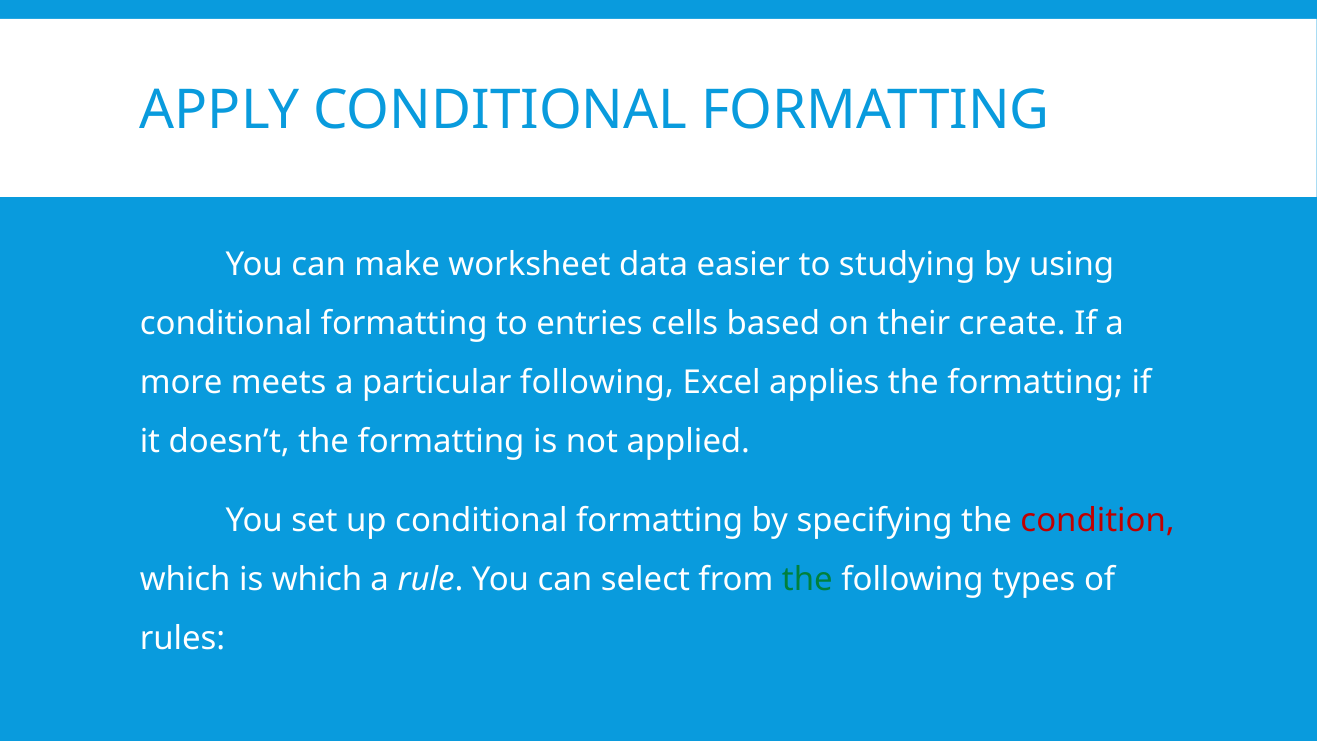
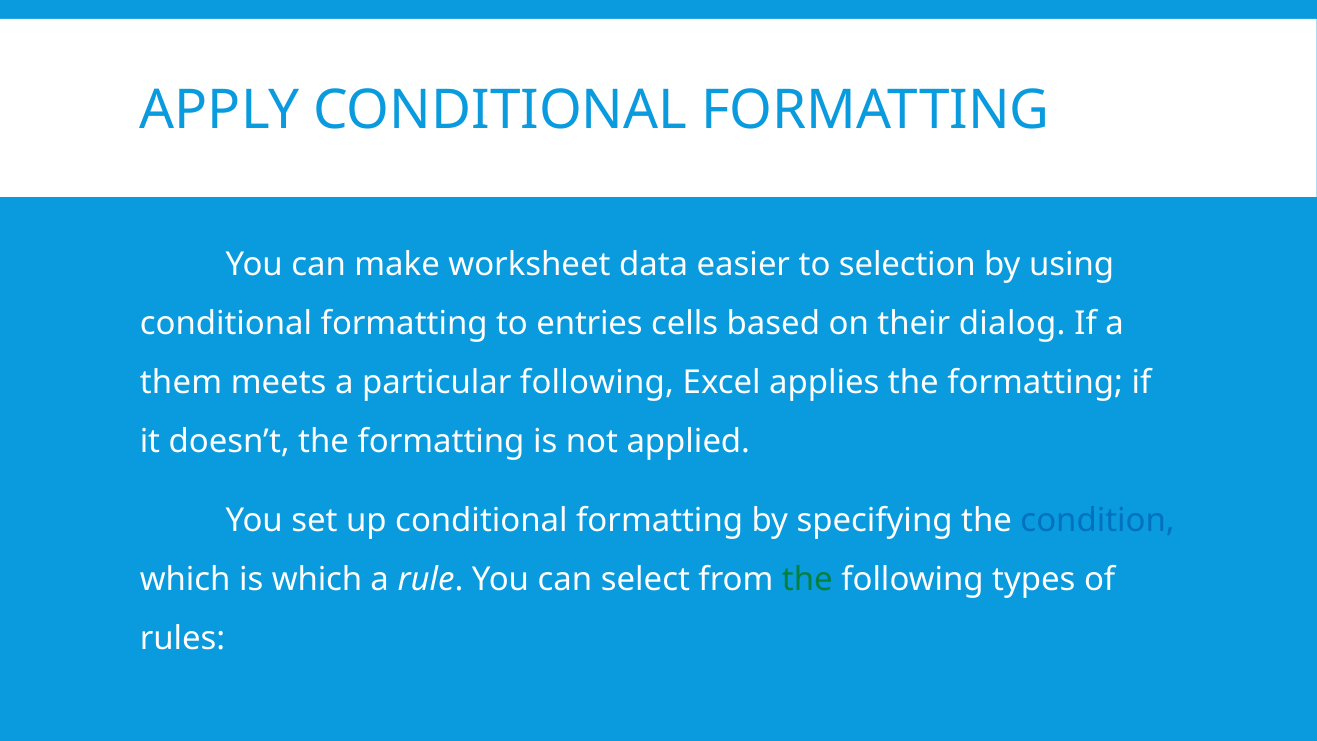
studying: studying -> selection
create: create -> dialog
more: more -> them
condition colour: red -> blue
